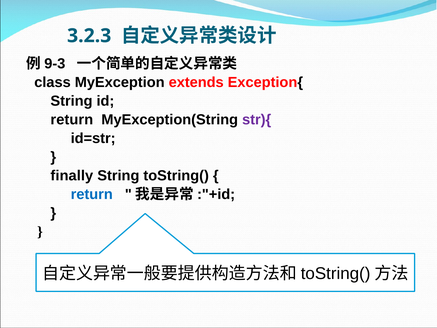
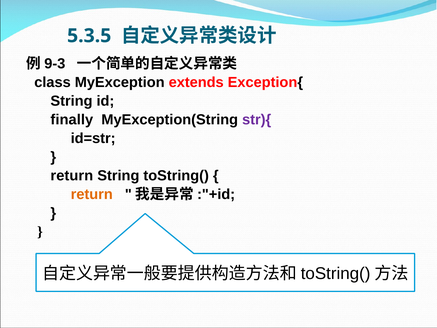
3.2.3: 3.2.3 -> 5.3.5
return at (72, 120): return -> finally
finally at (72, 176): finally -> return
return at (92, 194) colour: blue -> orange
